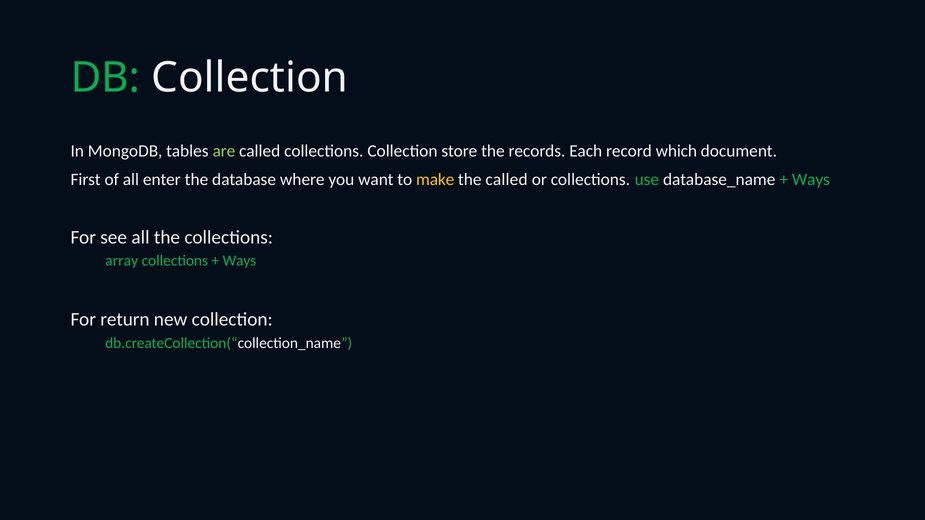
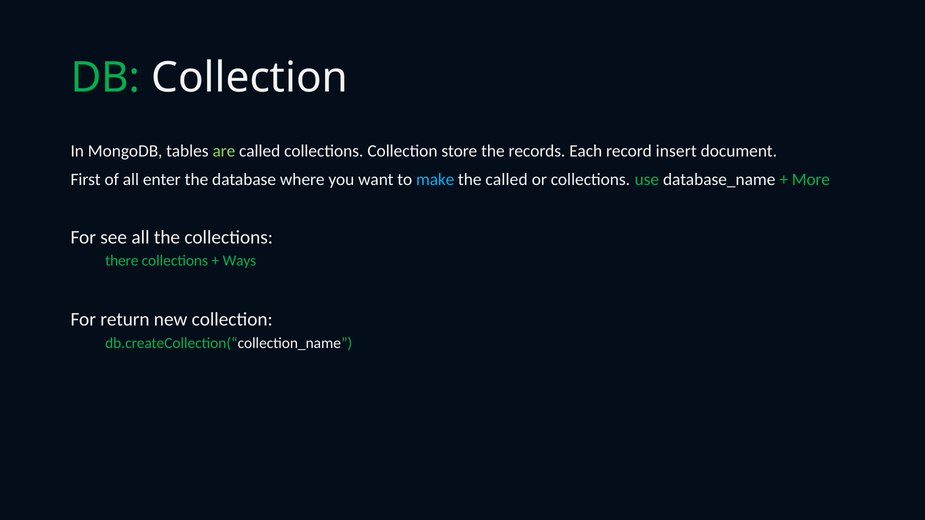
which: which -> insert
make colour: yellow -> light blue
Ways at (811, 180): Ways -> More
array: array -> there
